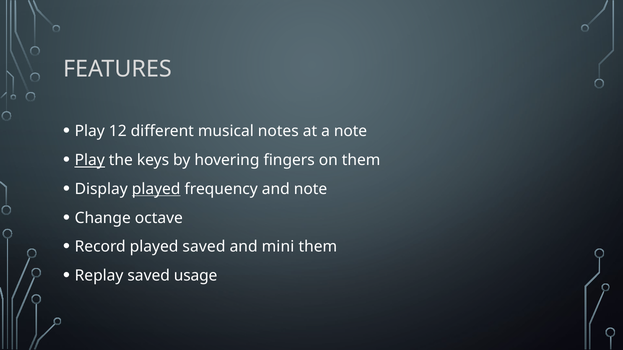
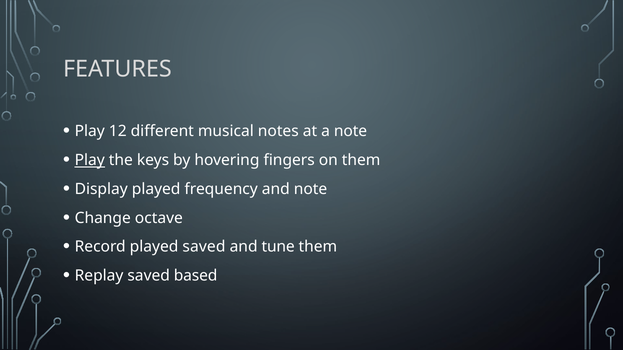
played at (156, 189) underline: present -> none
mini: mini -> tune
usage: usage -> based
